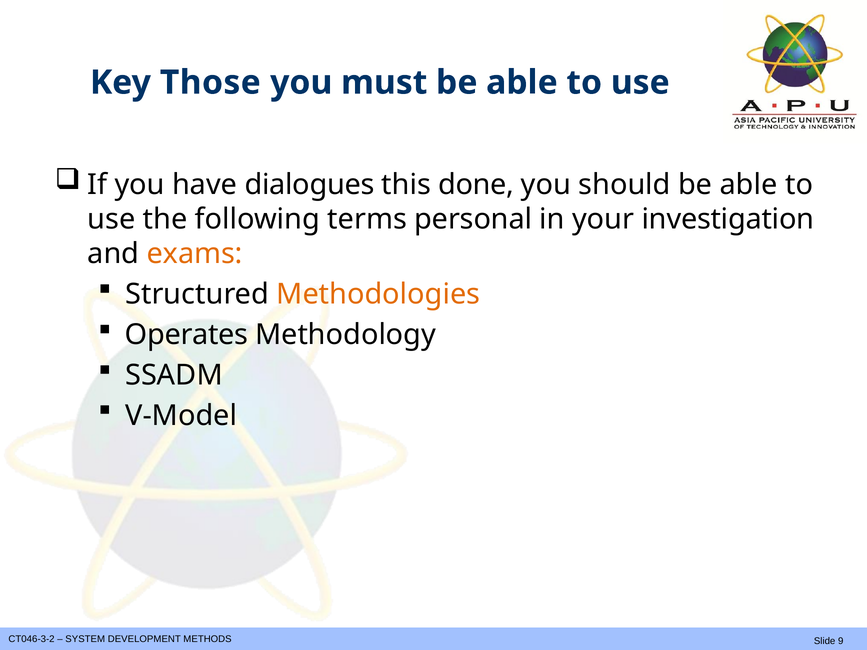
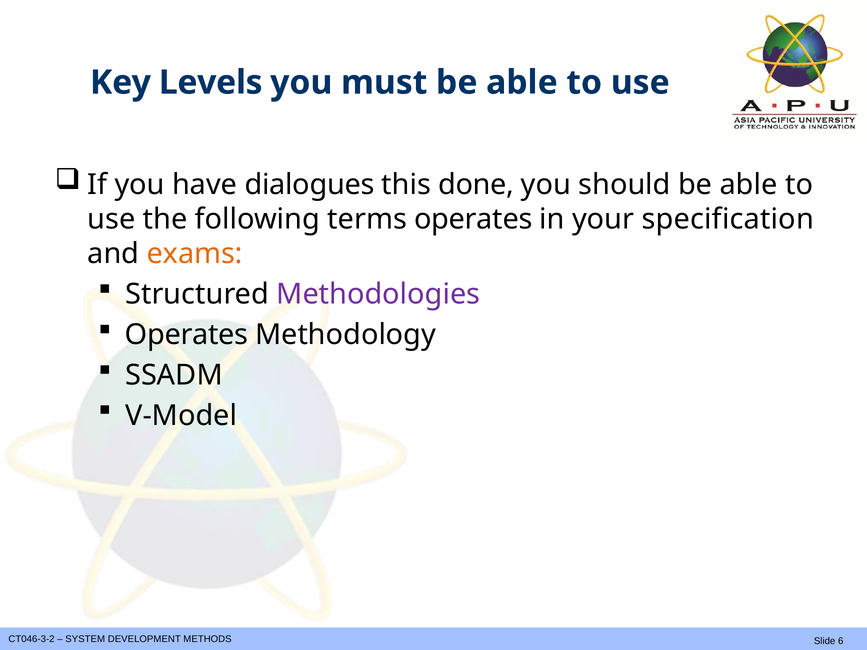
Those: Those -> Levels
terms personal: personal -> operates
investigation: investigation -> specification
Methodologies colour: orange -> purple
9: 9 -> 6
